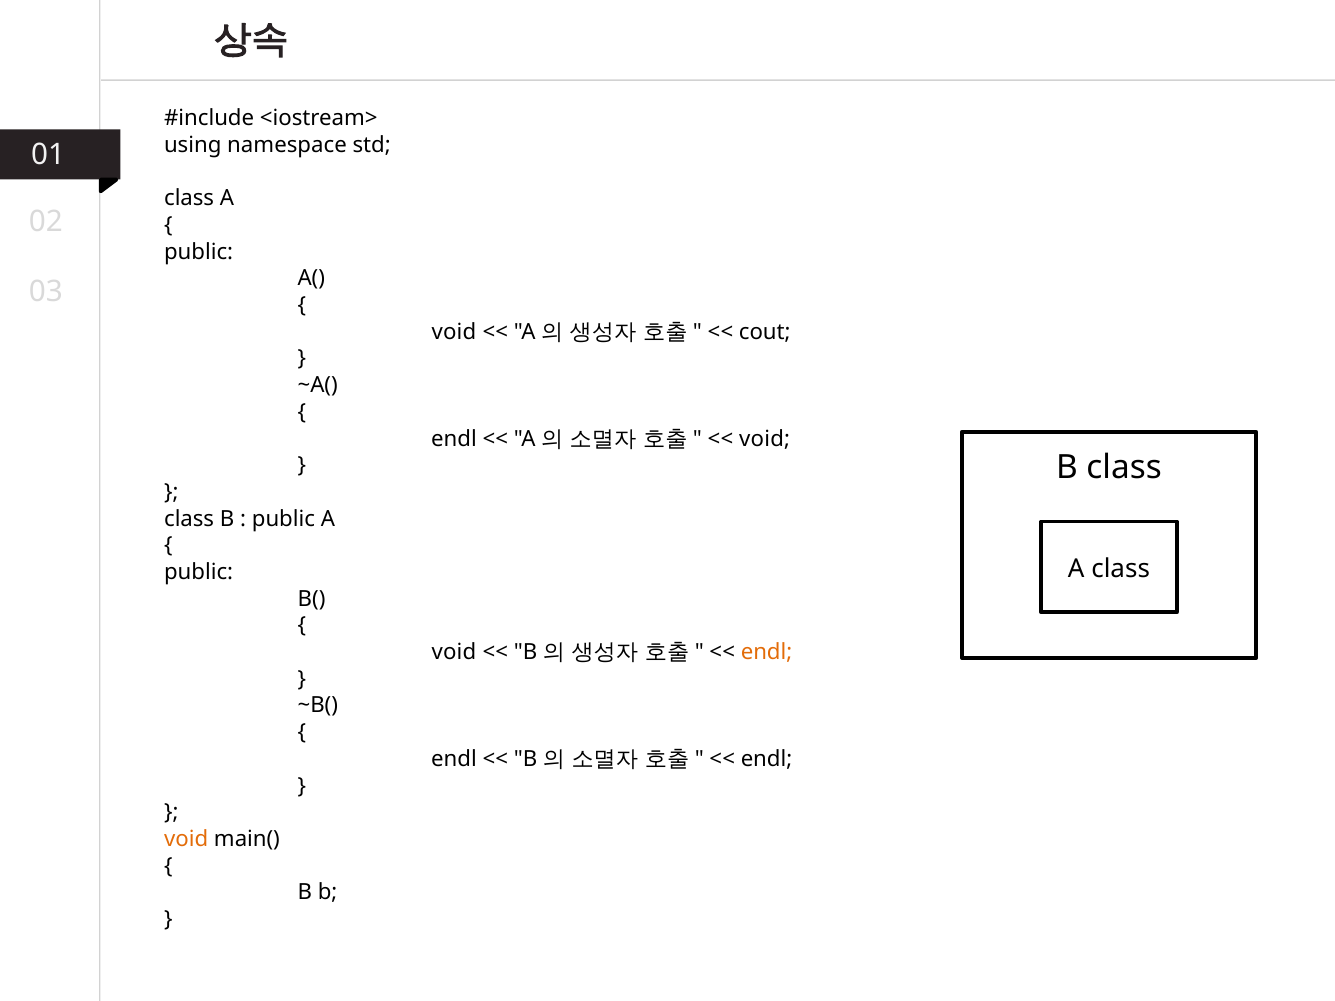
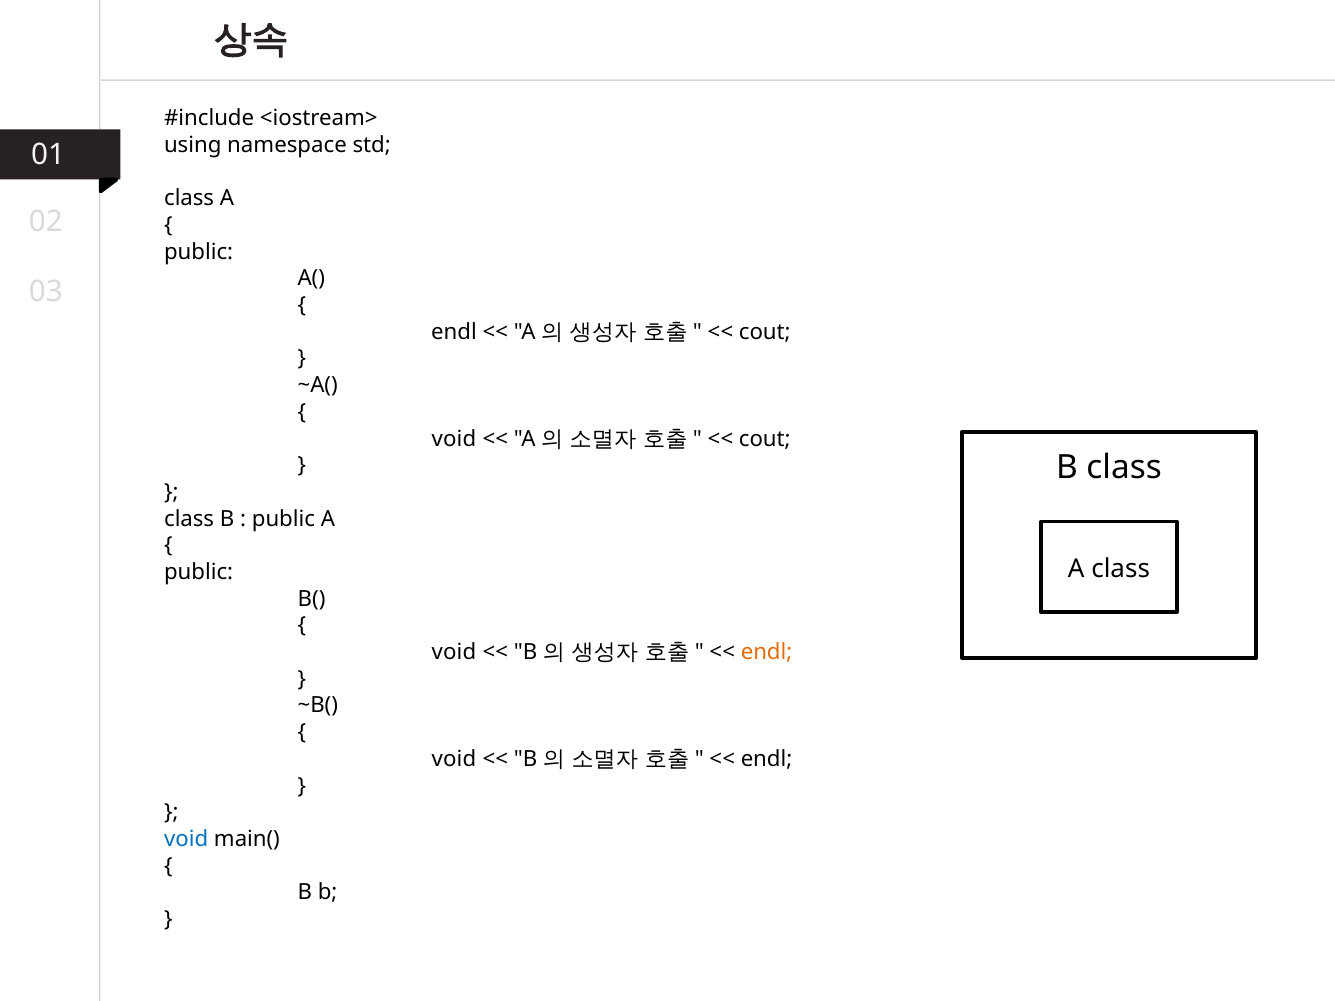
void at (454, 332): void -> endl
endl at (454, 439): endl -> void
void at (765, 439): void -> cout
endl at (454, 759): endl -> void
void at (186, 839) colour: orange -> blue
